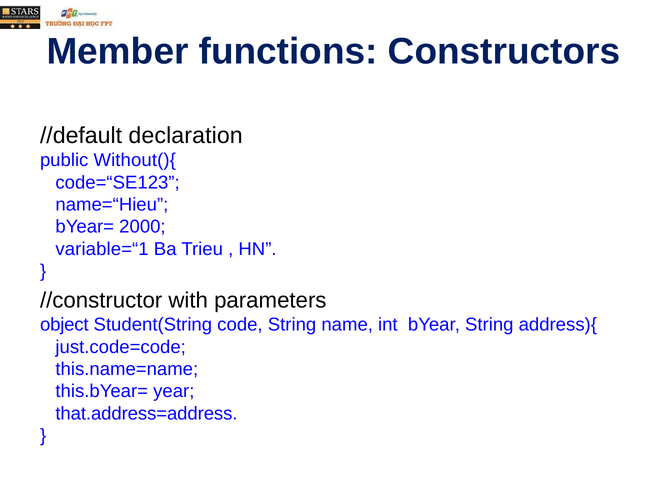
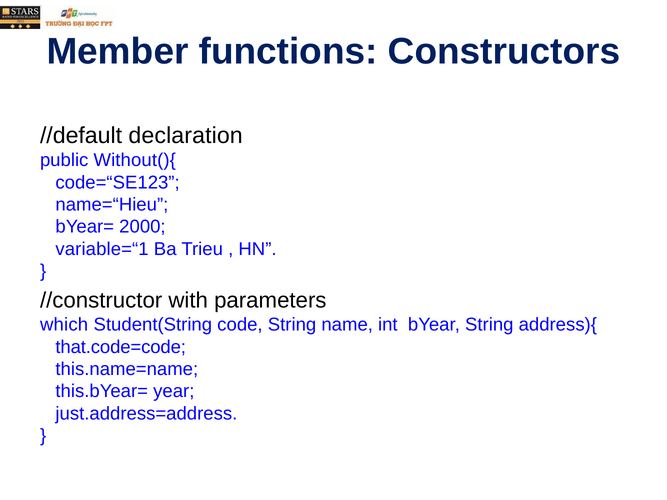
object: object -> which
just.code=code: just.code=code -> that.code=code
that.address=address: that.address=address -> just.address=address
